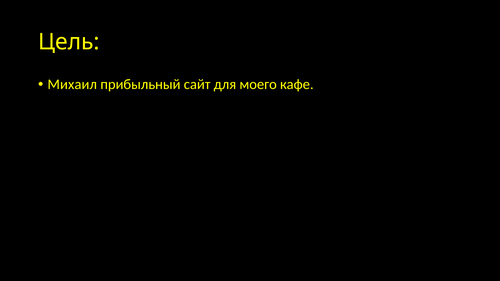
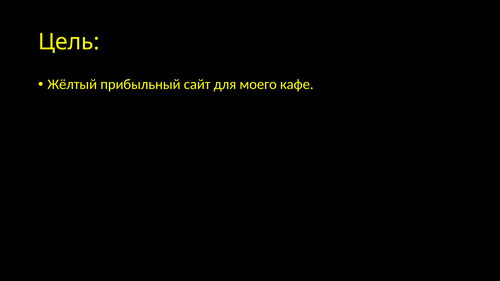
Михаил: Михаил -> Жёлтый
